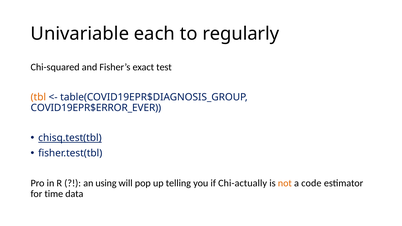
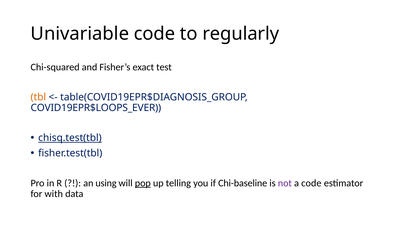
Univariable each: each -> code
COVID19EPR$ERROR_EVER: COVID19EPR$ERROR_EVER -> COVID19EPR$LOOPS_EVER
pop underline: none -> present
Chi-actually: Chi-actually -> Chi-baseline
not colour: orange -> purple
time: time -> with
